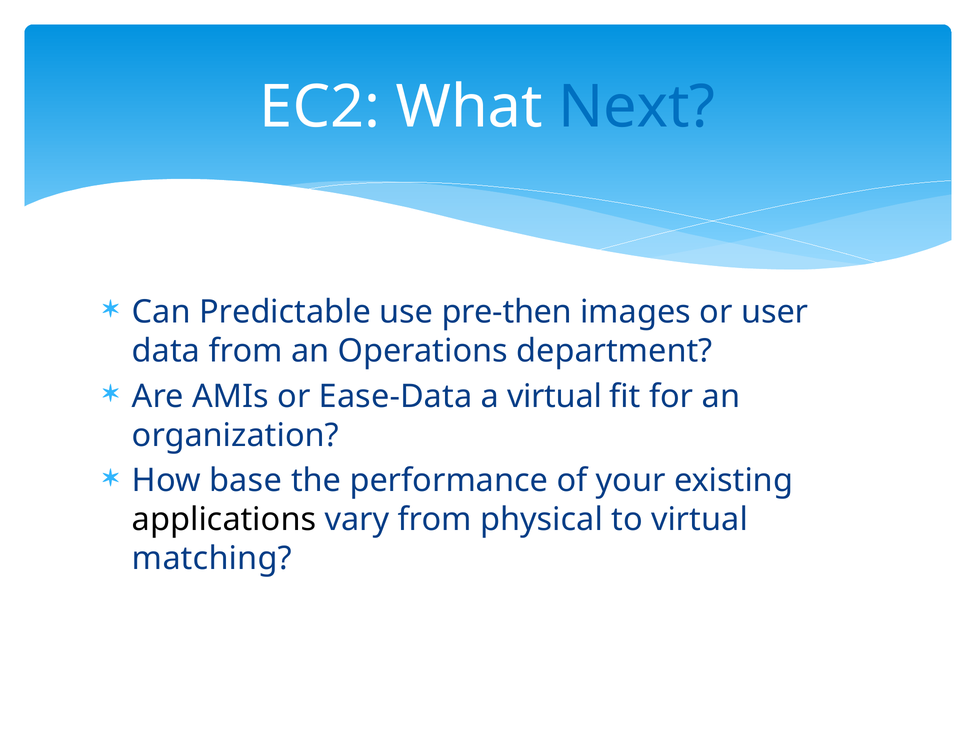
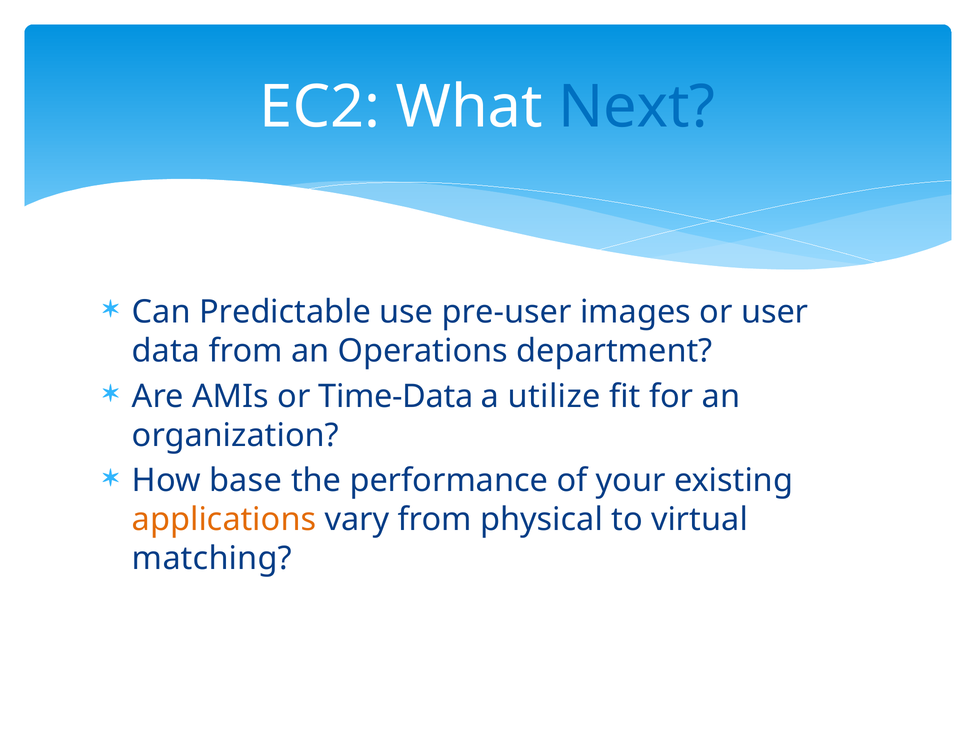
pre-then: pre-then -> pre-user
Ease-Data: Ease-Data -> Time-Data
a virtual: virtual -> utilize
applications colour: black -> orange
